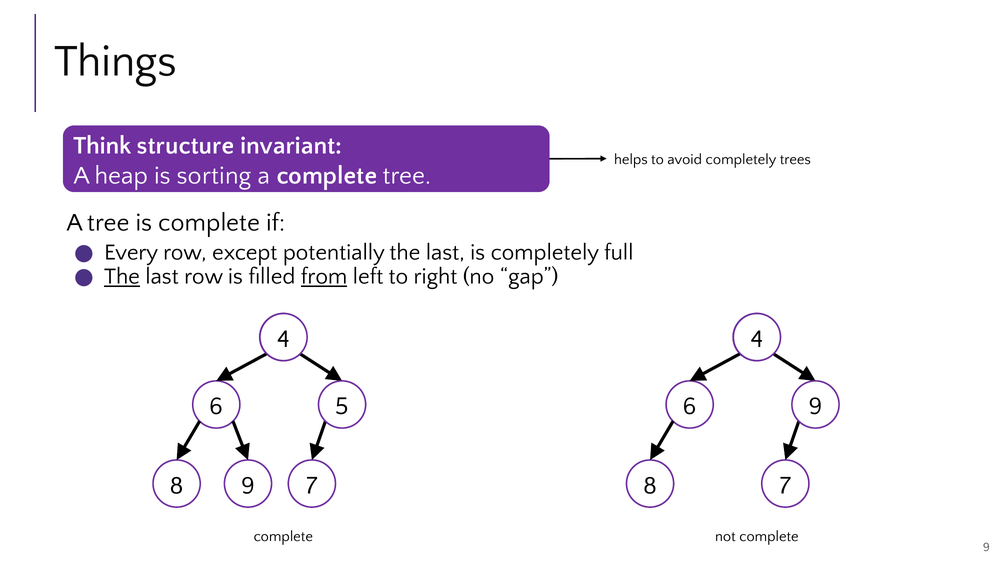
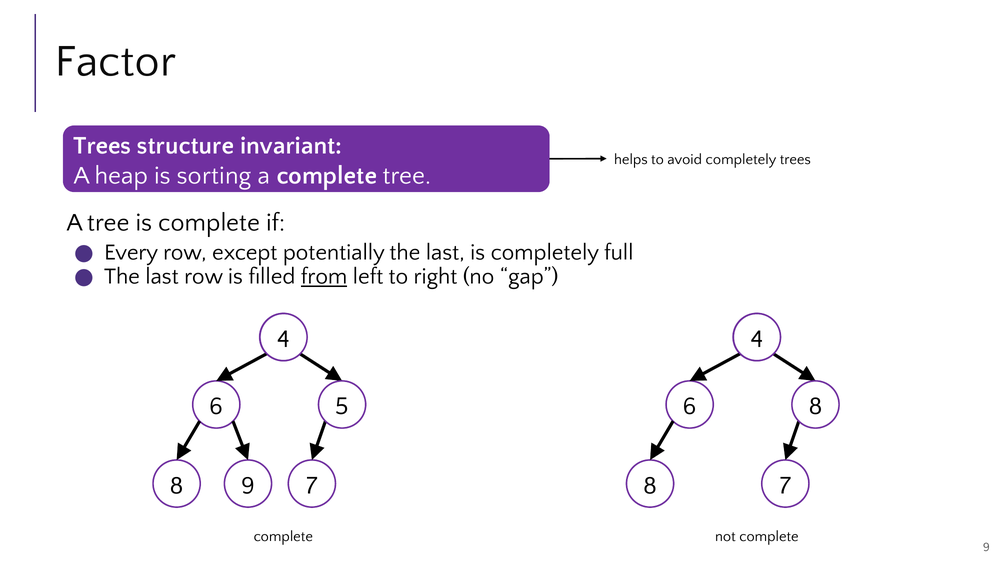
Things: Things -> Factor
Think at (102, 146): Think -> Trees
The at (122, 276) underline: present -> none
9 at (816, 406): 9 -> 8
